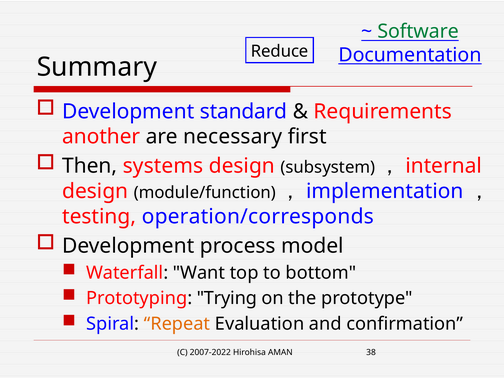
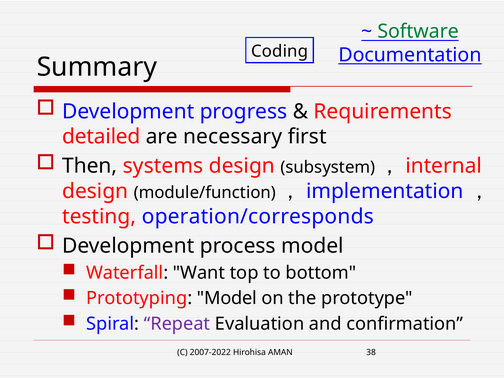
Reduce: Reduce -> Coding
standard: standard -> progress
another: another -> detailed
Prototyping Trying: Trying -> Model
Repeat colour: orange -> purple
